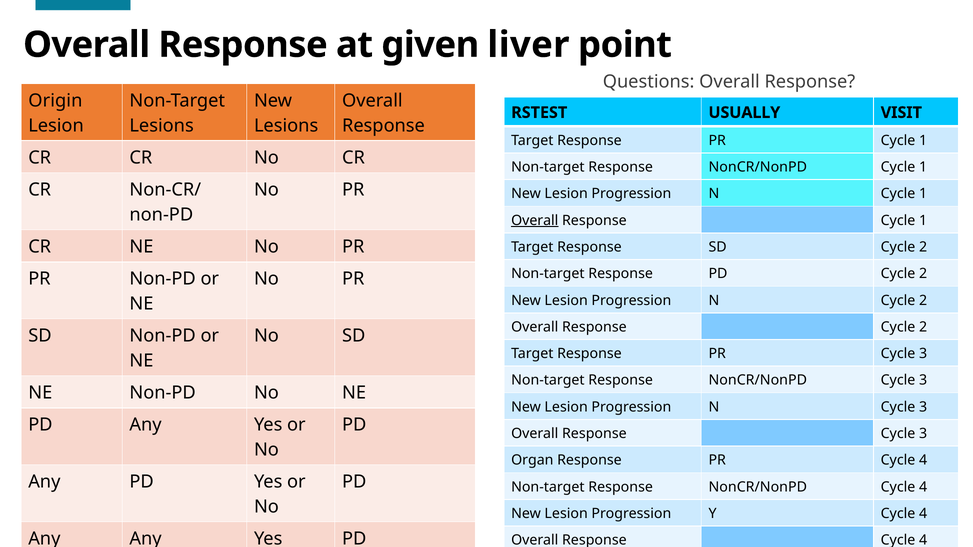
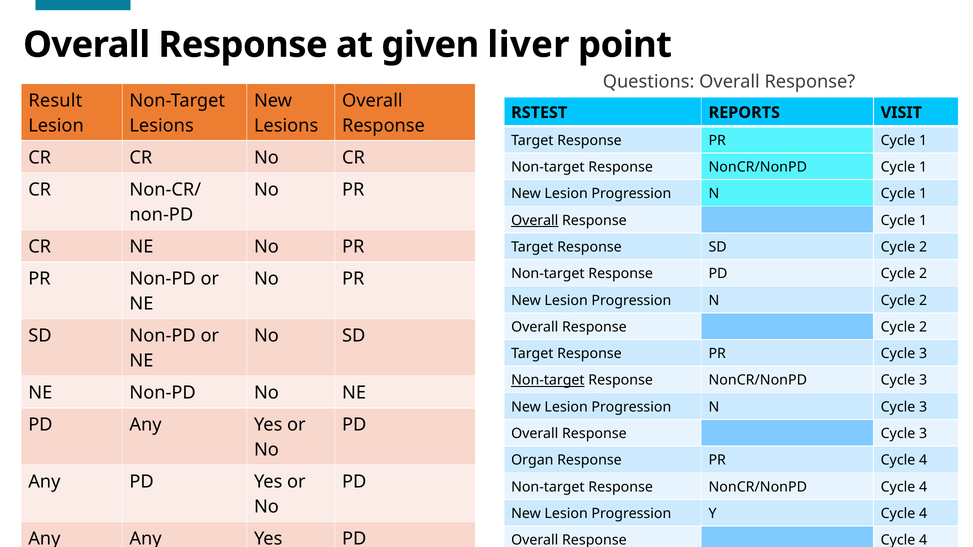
Origin: Origin -> Result
USUALLY: USUALLY -> REPORTS
Non-target at (548, 381) underline: none -> present
